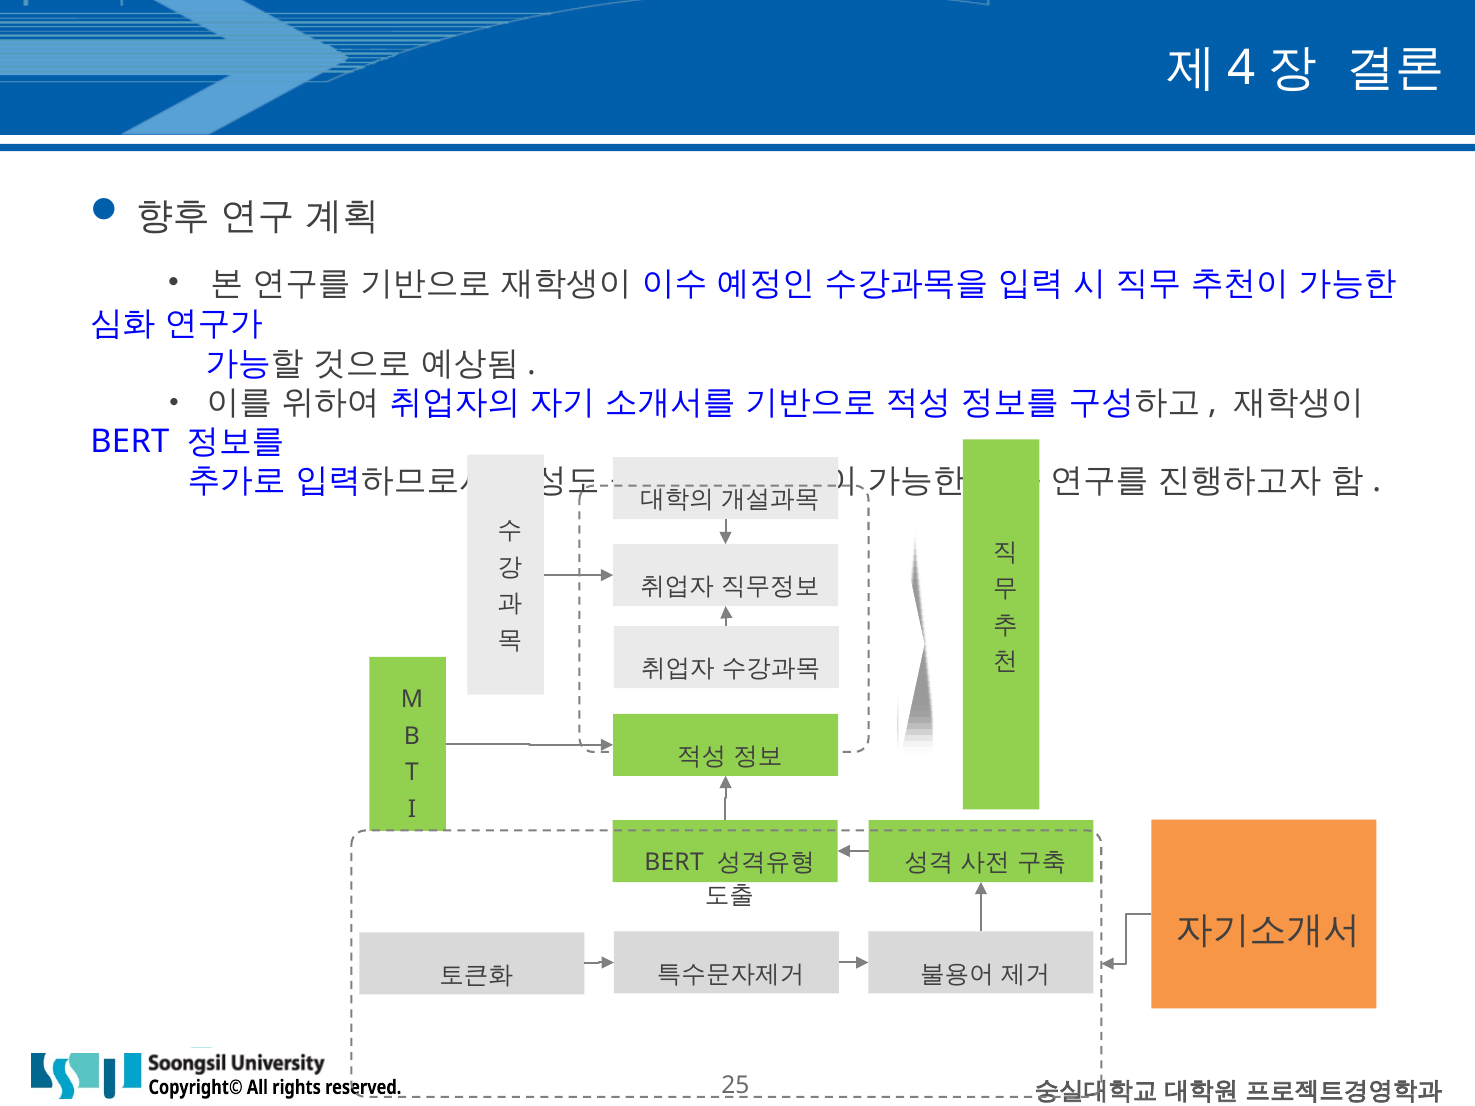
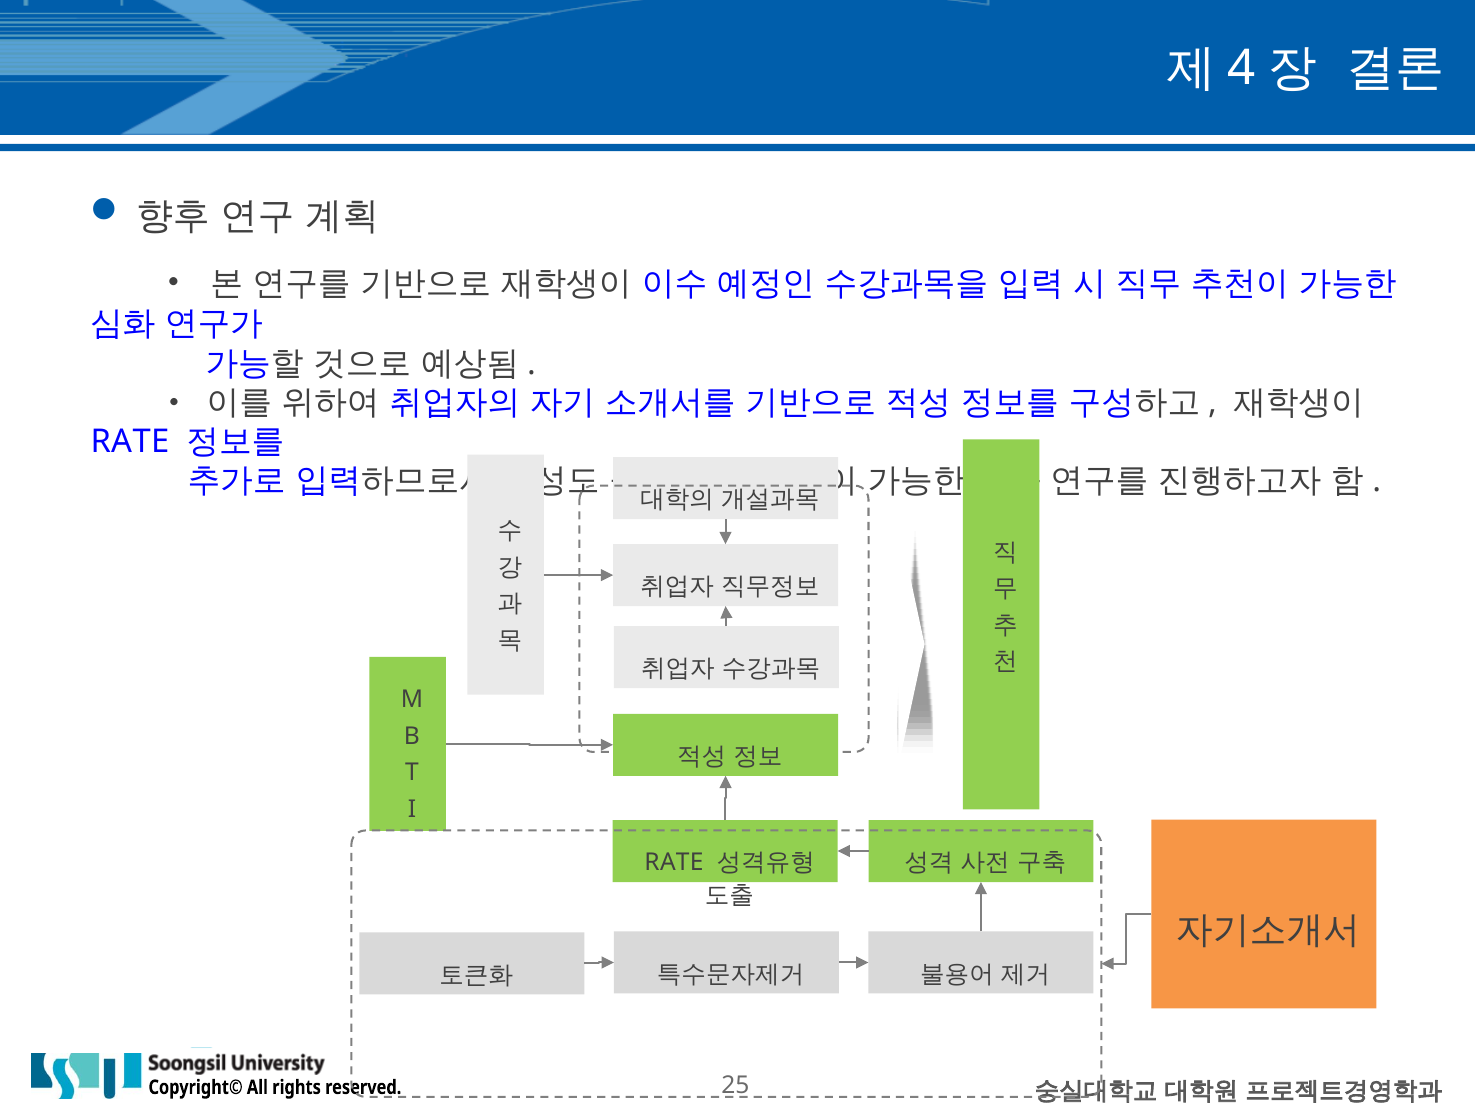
BERT at (130, 442): BERT -> RATE
BERT at (674, 863): BERT -> RATE
